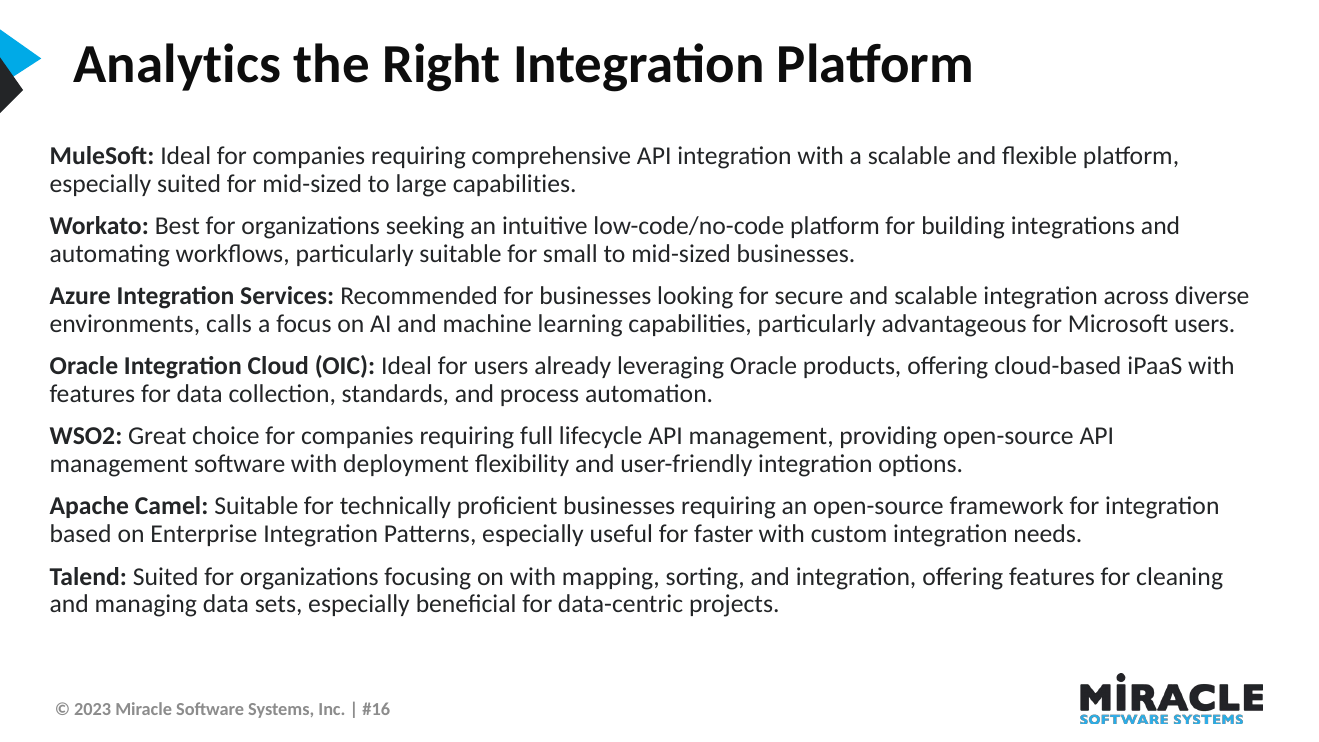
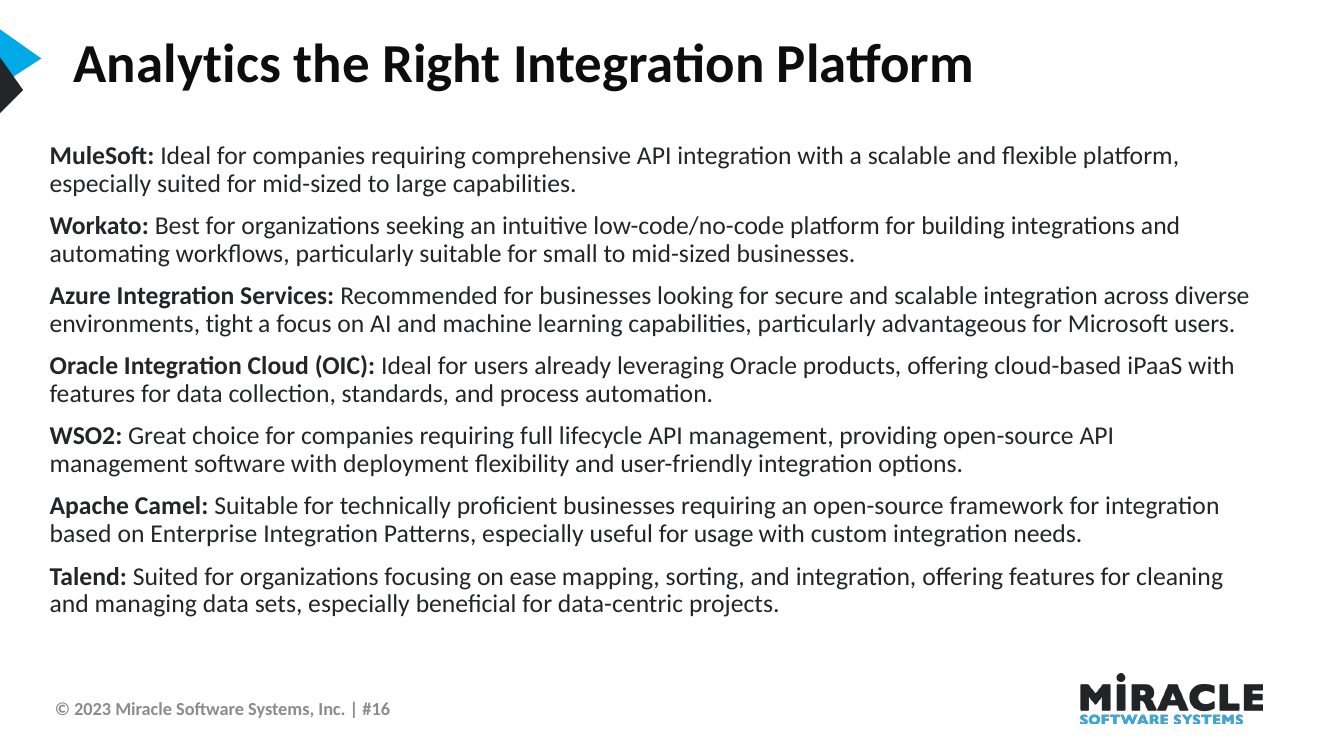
calls: calls -> tight
faster: faster -> usage
on with: with -> ease
